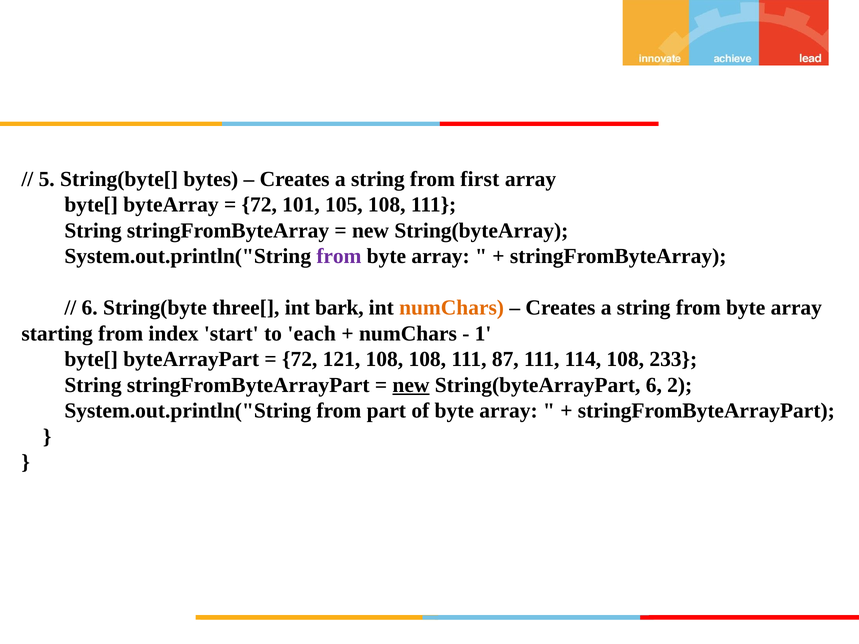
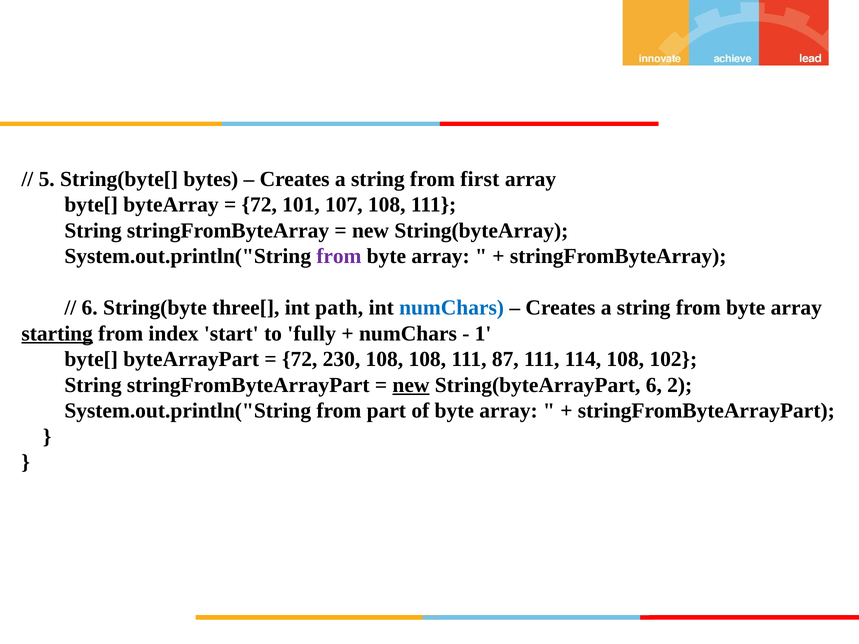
105: 105 -> 107
bark: bark -> path
numChars at (452, 308) colour: orange -> blue
starting underline: none -> present
each: each -> fully
121: 121 -> 230
233: 233 -> 102
